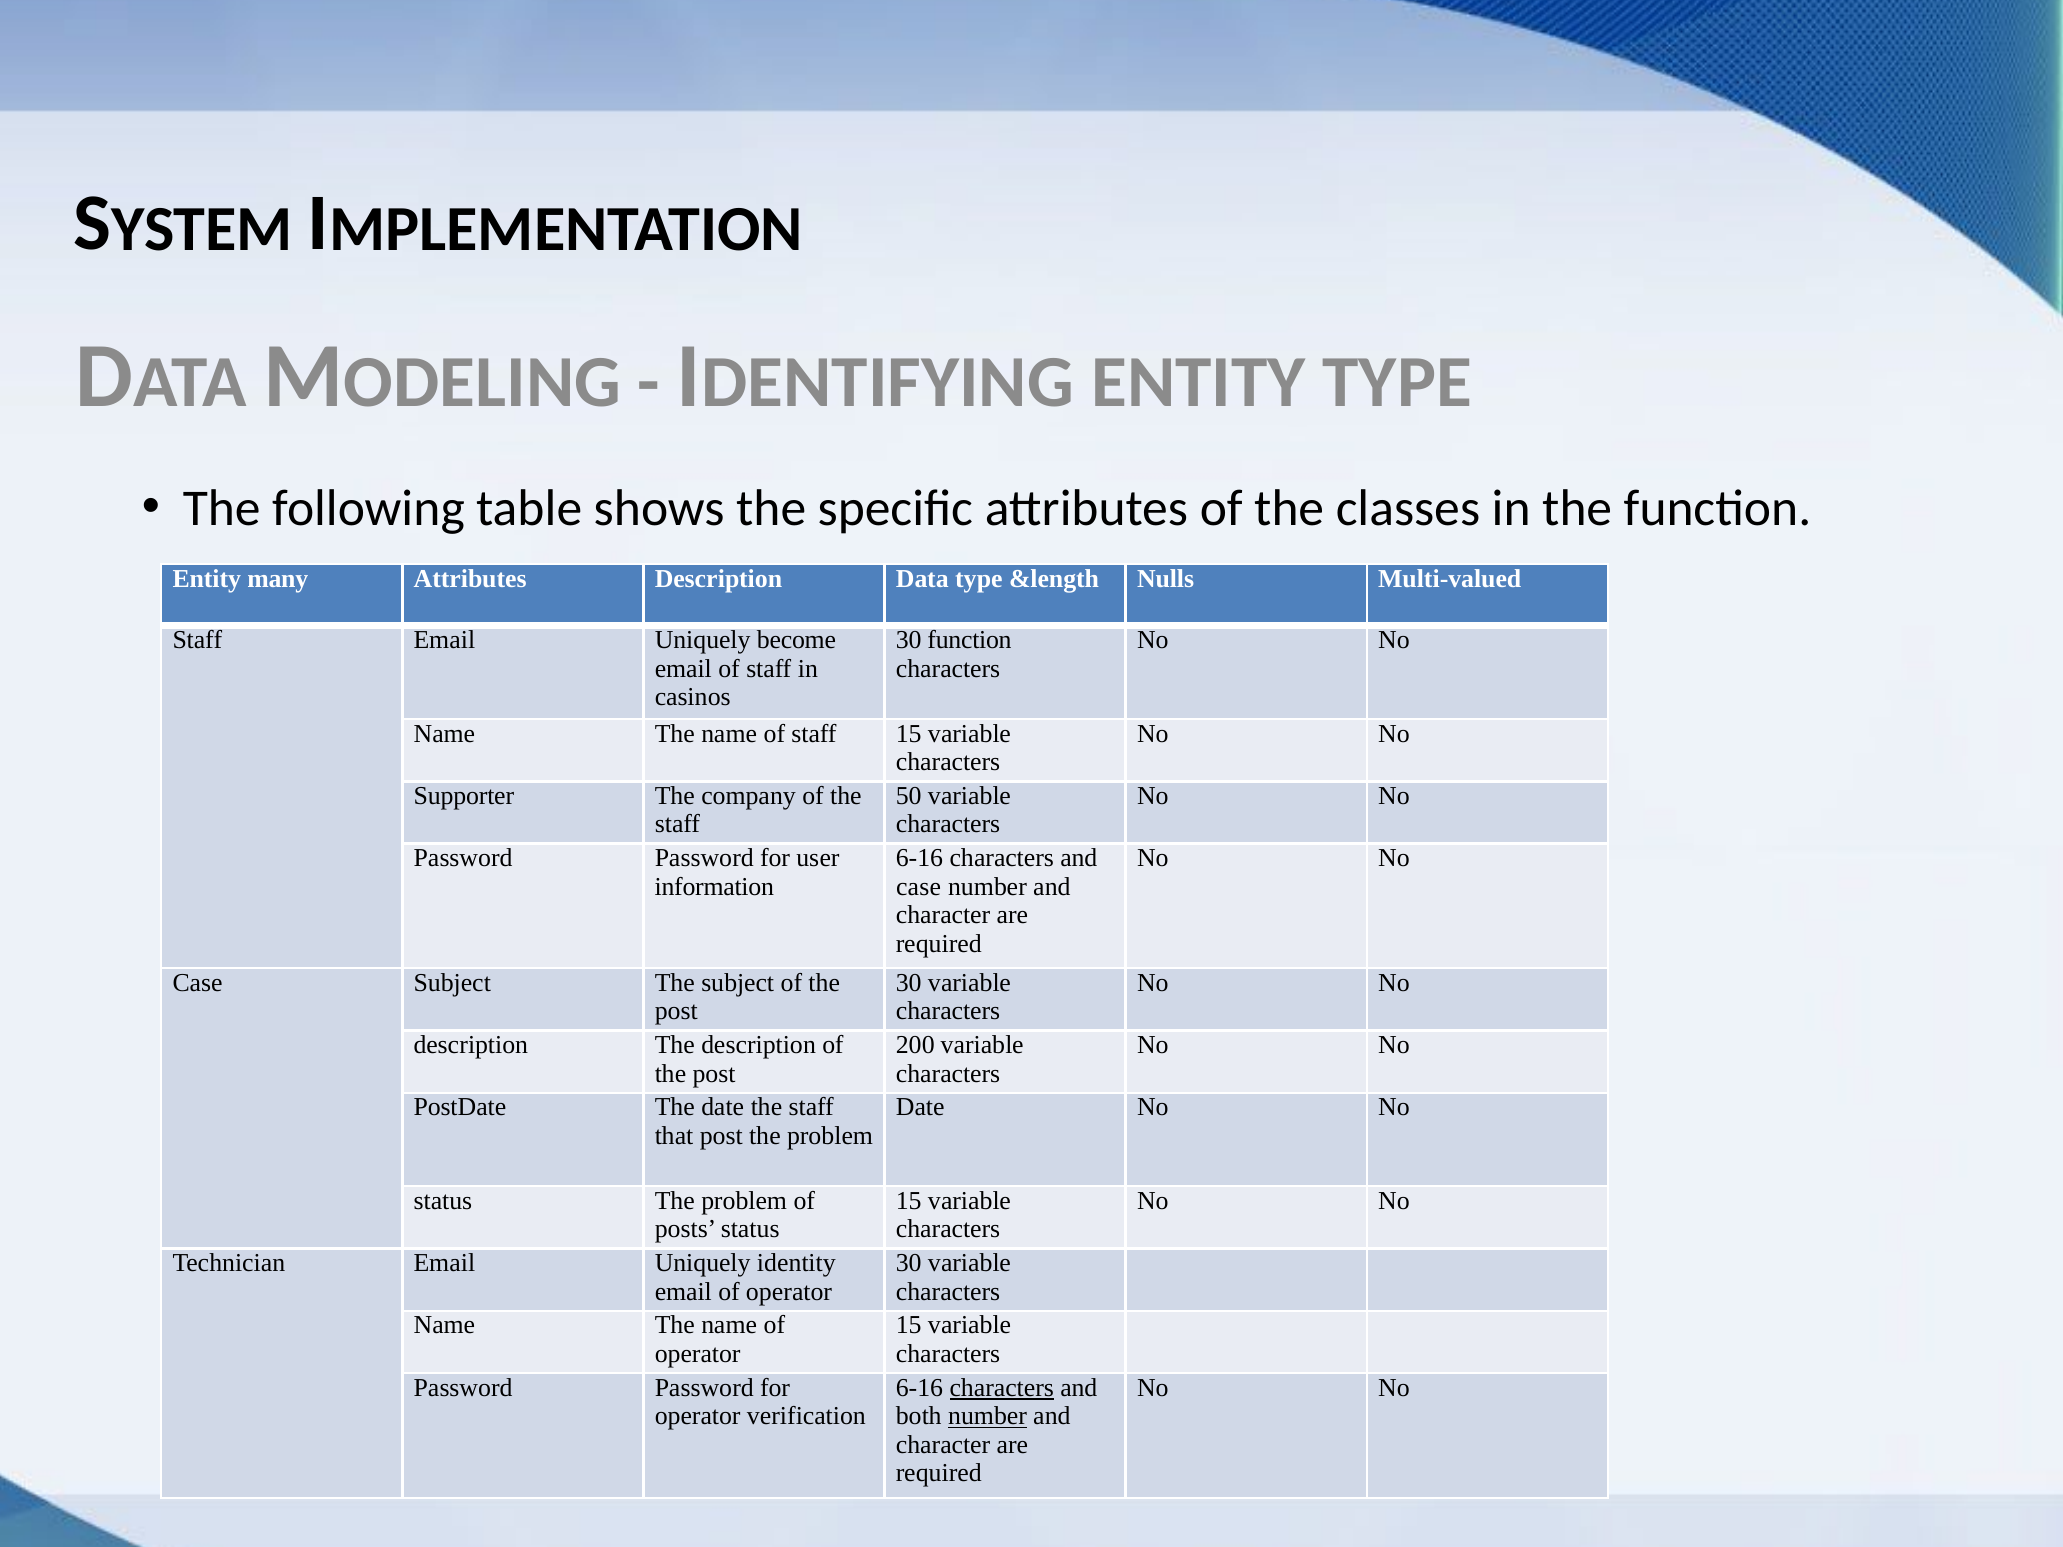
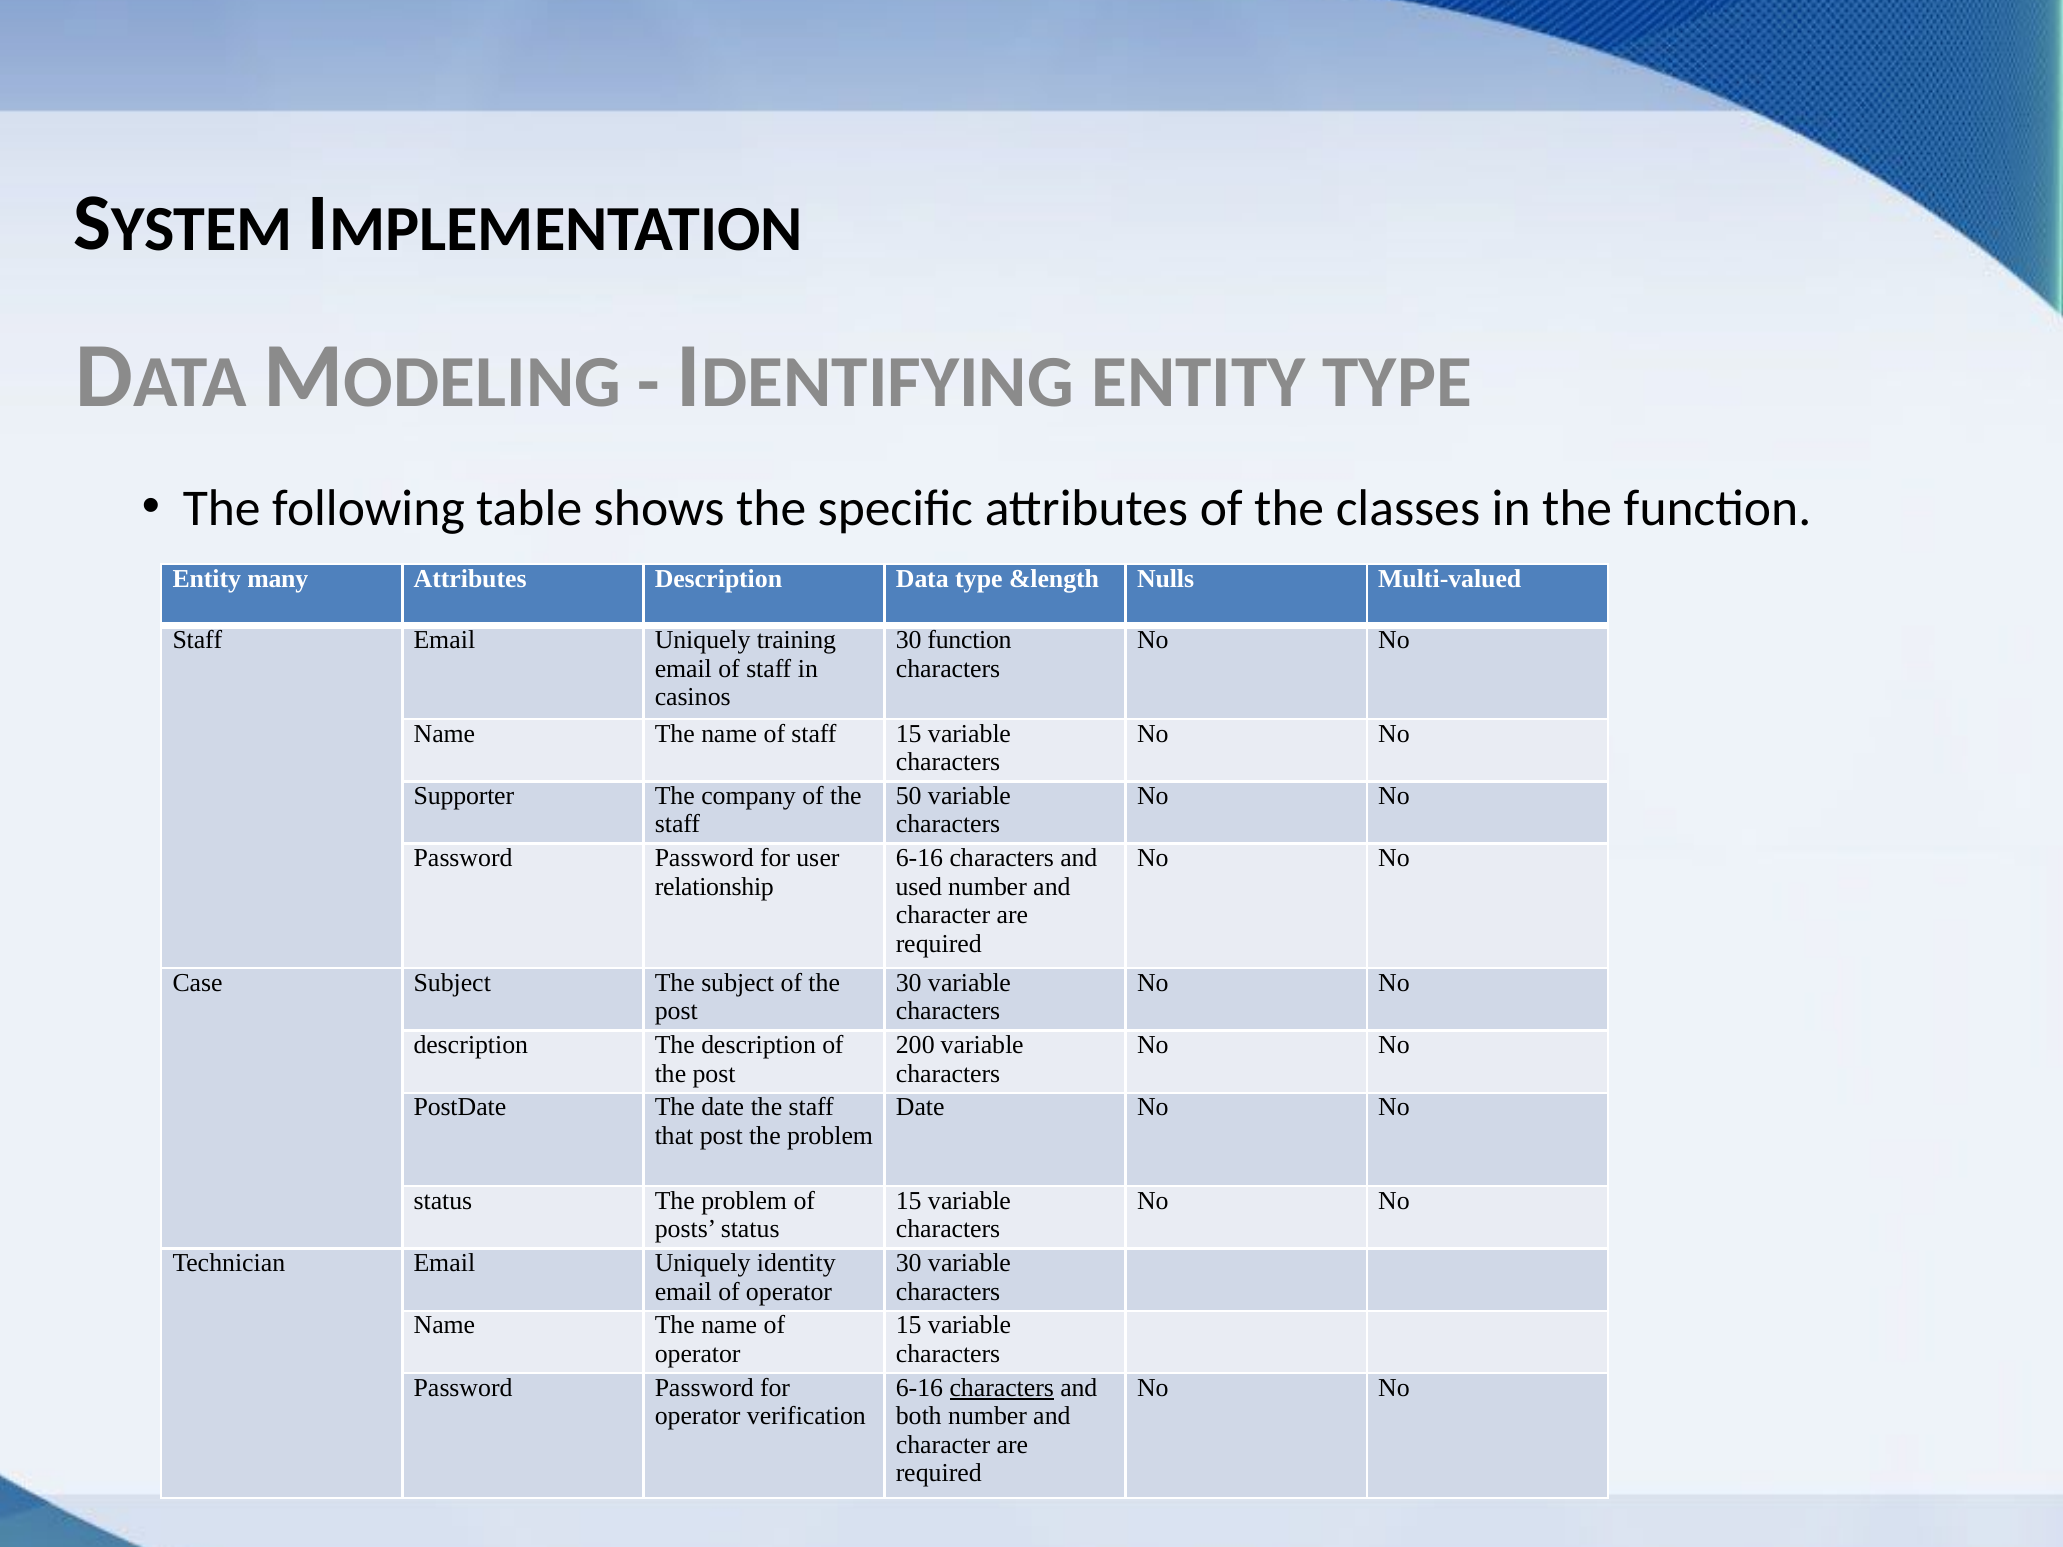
become: become -> training
information: information -> relationship
case at (919, 887): case -> used
number at (988, 1416) underline: present -> none
